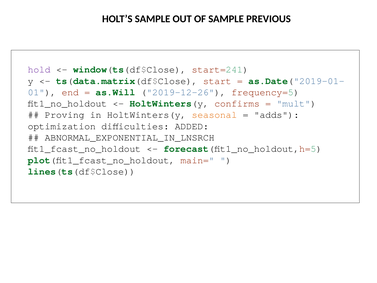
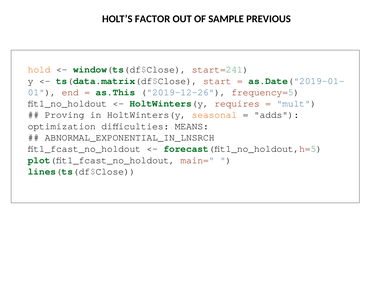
HOLT’S SAMPLE: SAMPLE -> FACTOR
hold colour: purple -> orange
as.Will: as.Will -> as.This
confirms: confirms -> requires
ADDED: ADDED -> MEANS
